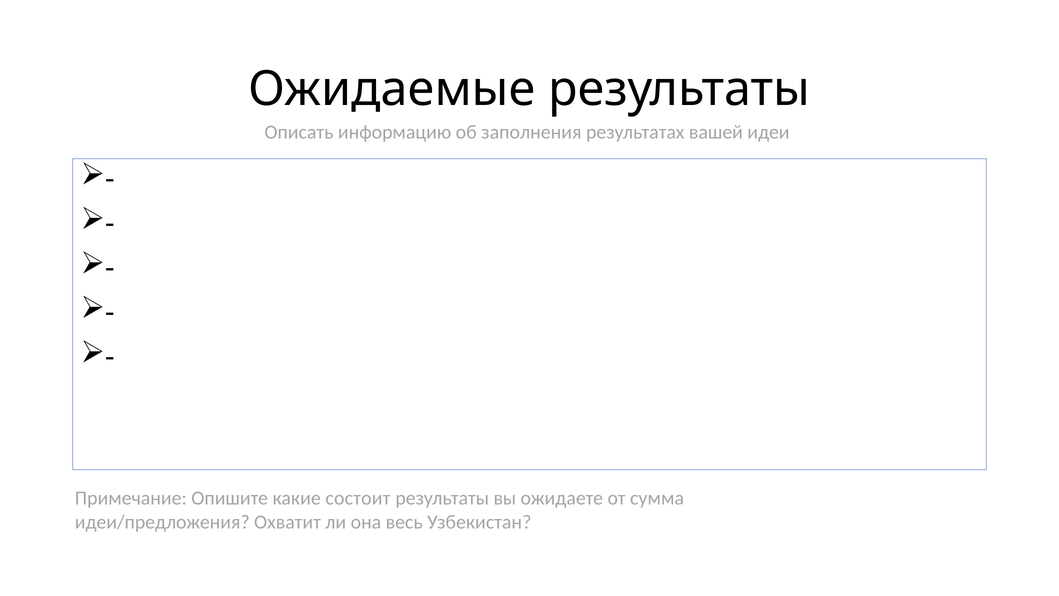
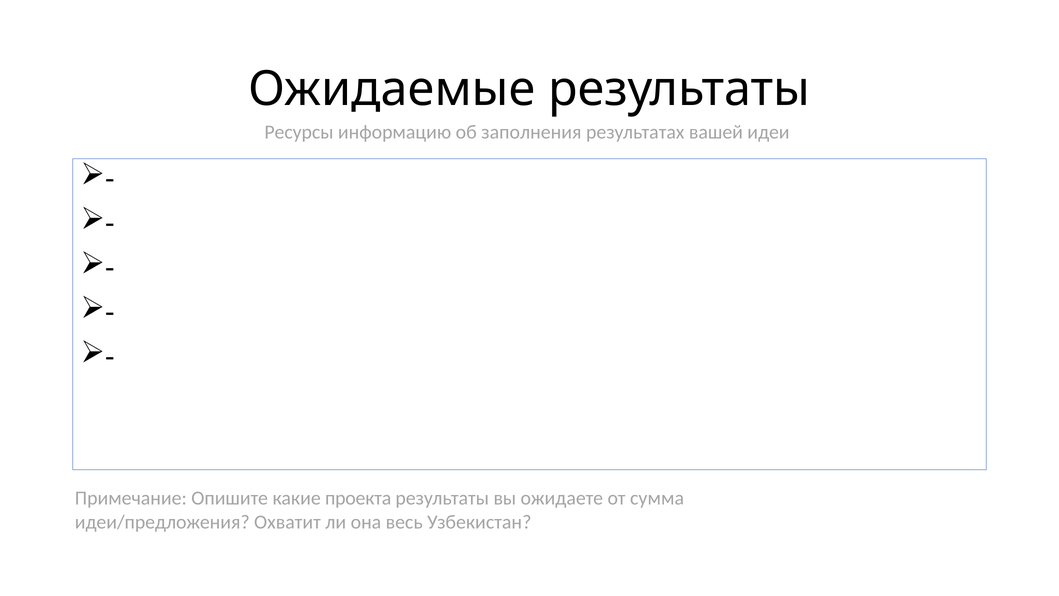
Описать: Описать -> Ресурсы
состоит: состоит -> проекта
